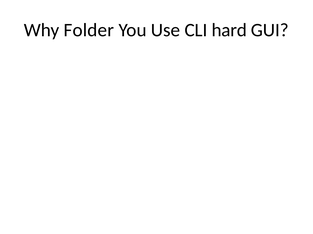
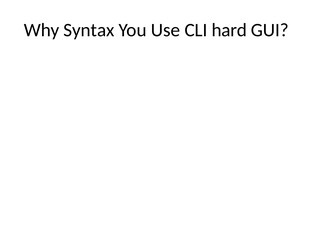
Folder: Folder -> Syntax
